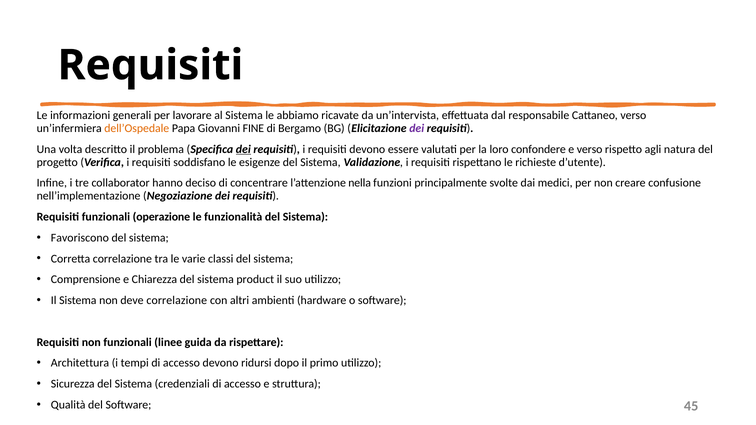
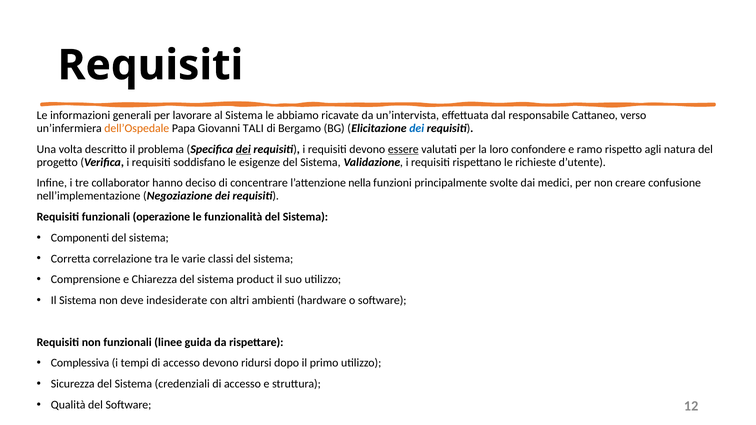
FINE: FINE -> TALI
dei at (417, 128) colour: purple -> blue
essere underline: none -> present
e verso: verso -> ramo
Favoriscono: Favoriscono -> Componenti
deve correlazione: correlazione -> indesiderate
Architettura: Architettura -> Complessiva
45: 45 -> 12
